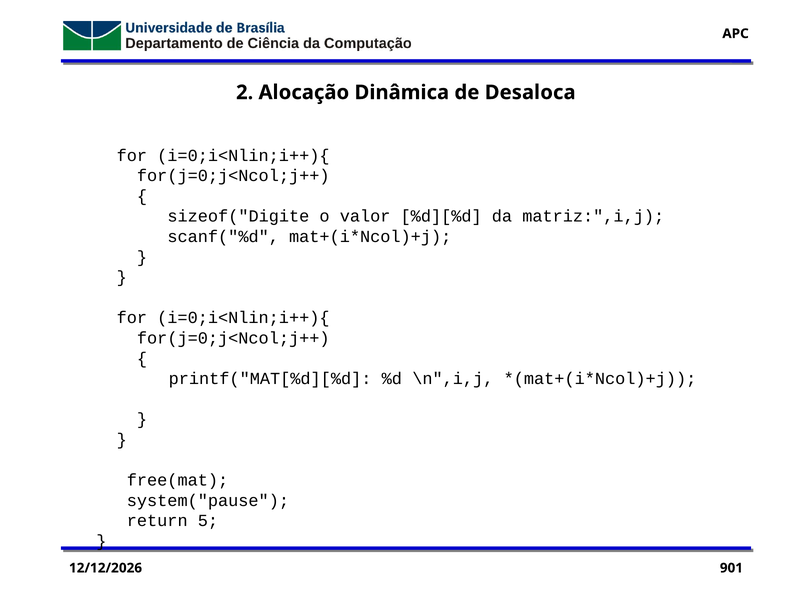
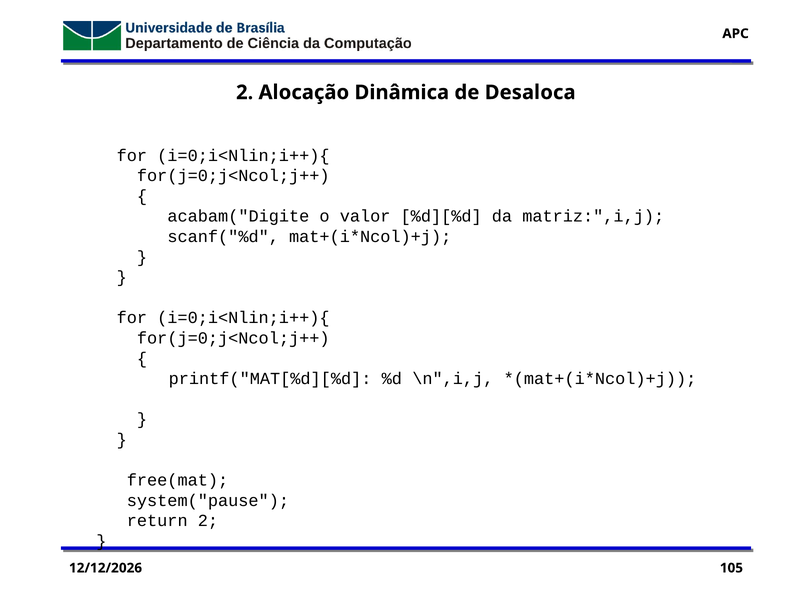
sizeof("Digite: sizeof("Digite -> acabam("Digite
return 5: 5 -> 2
901: 901 -> 105
